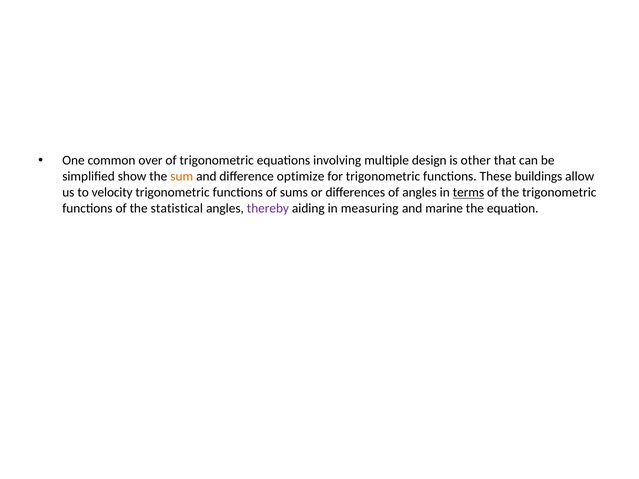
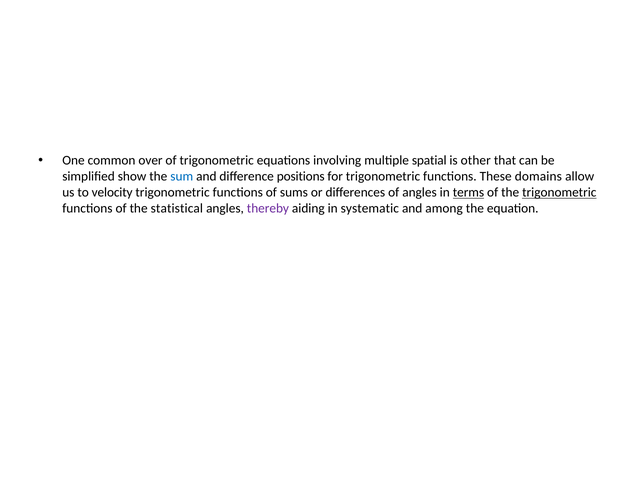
design: design -> spatial
sum colour: orange -> blue
optimize: optimize -> positions
buildings: buildings -> domains
trigonometric at (559, 193) underline: none -> present
measuring: measuring -> systematic
marine: marine -> among
